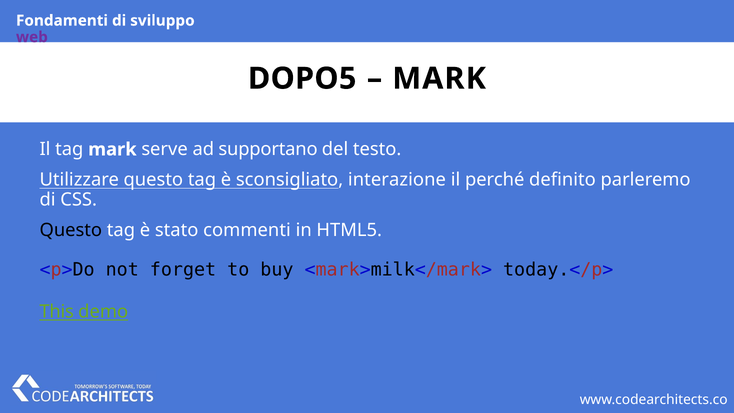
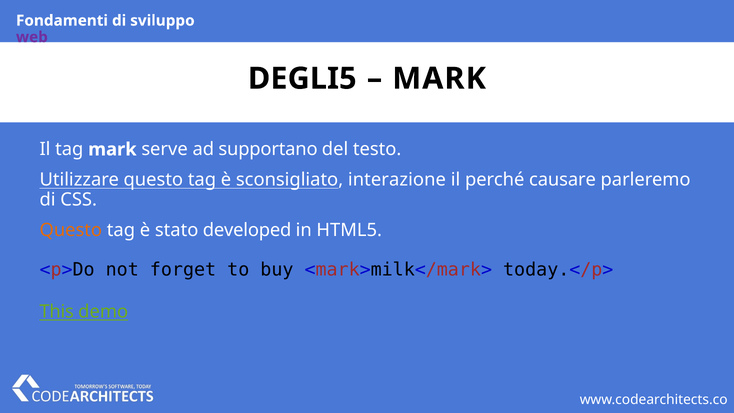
DOPO5: DOPO5 -> DEGLI5
definito: definito -> causare
Questo at (71, 230) colour: black -> orange
commenti: commenti -> developed
